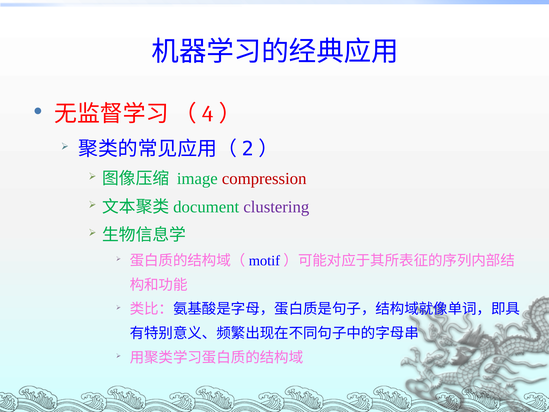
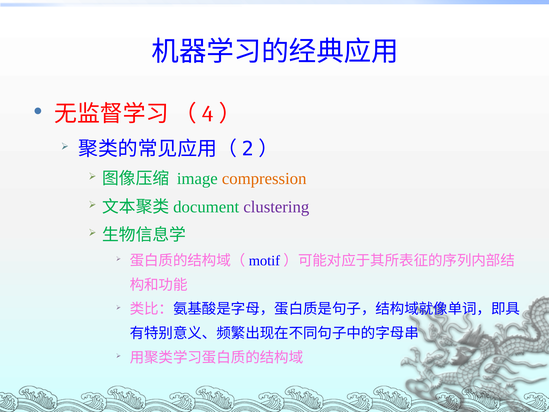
compression colour: red -> orange
